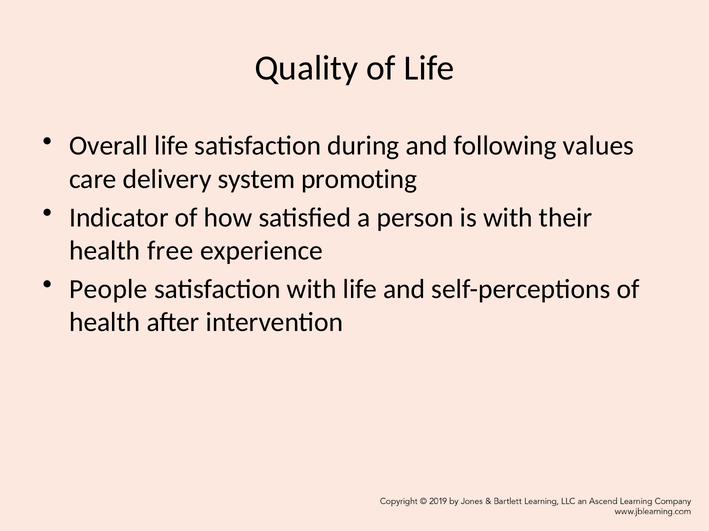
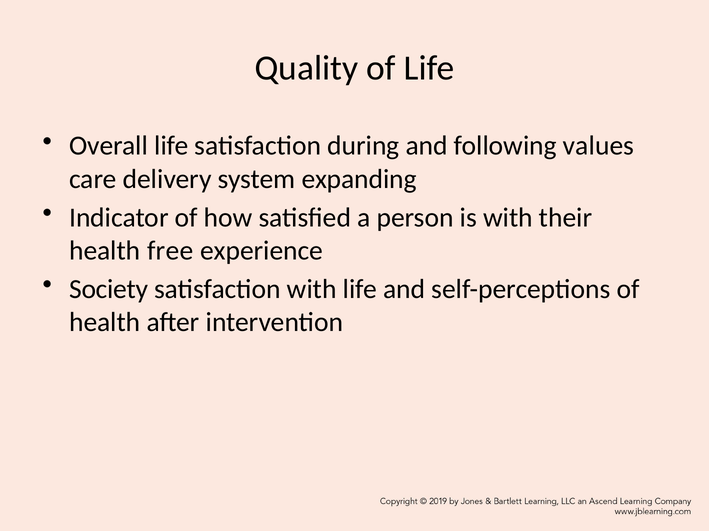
promoting: promoting -> expanding
People: People -> Society
